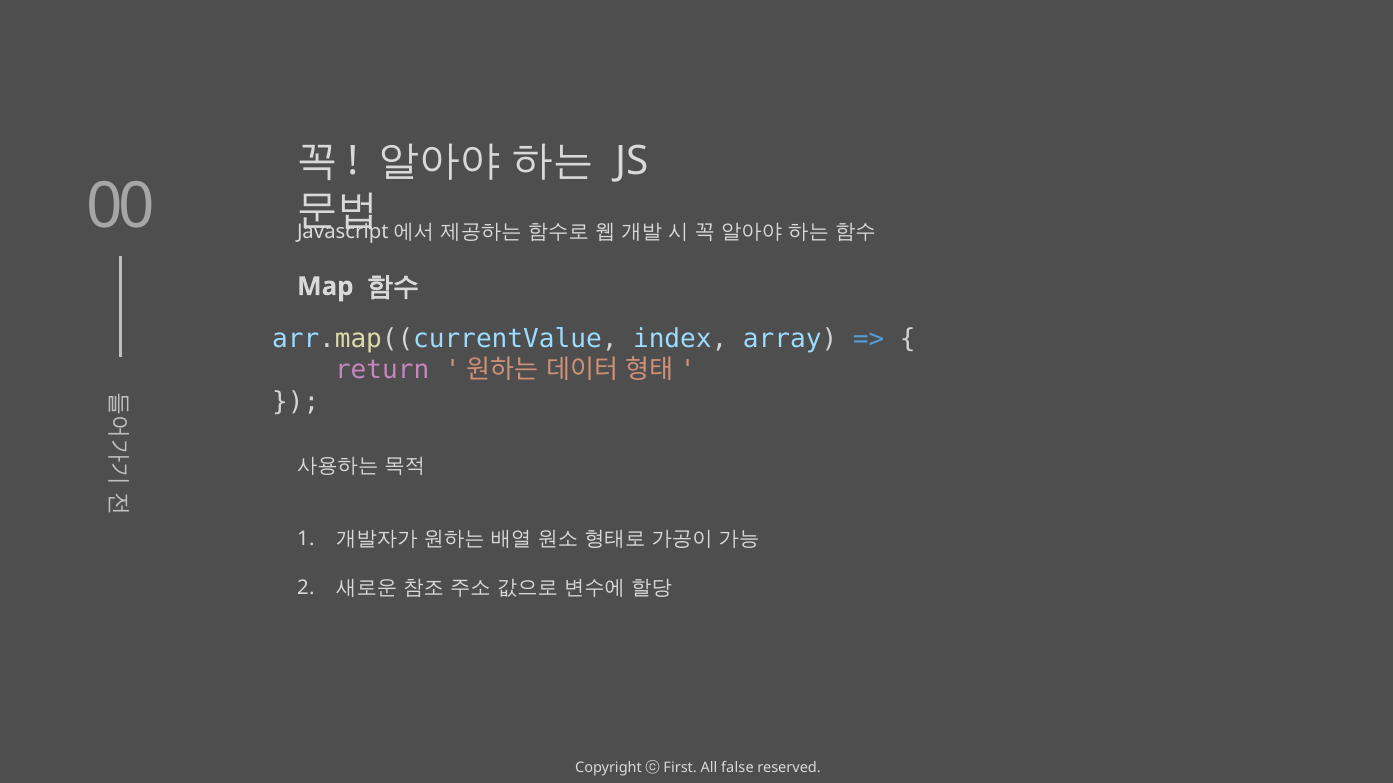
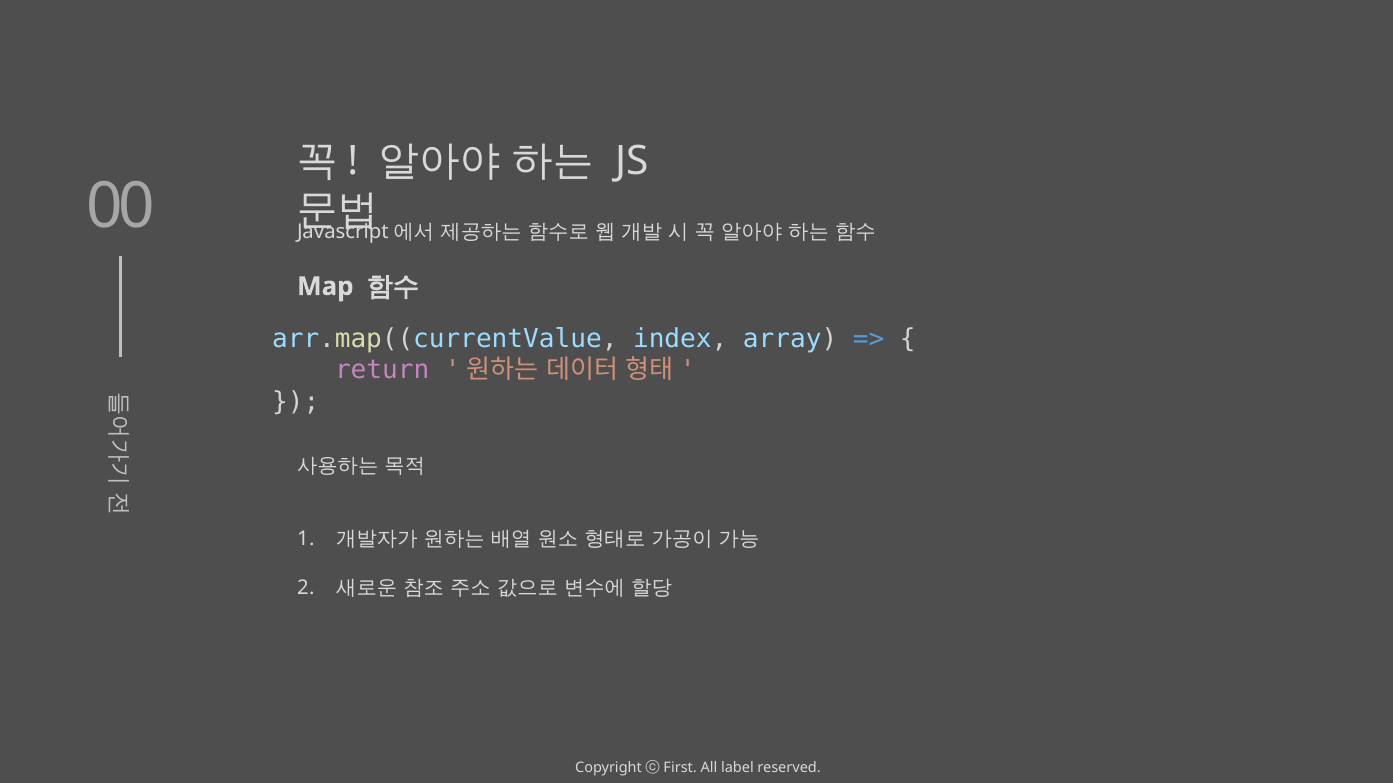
false: false -> label
